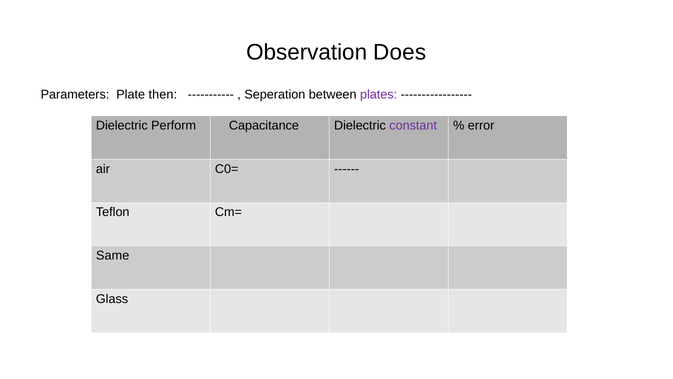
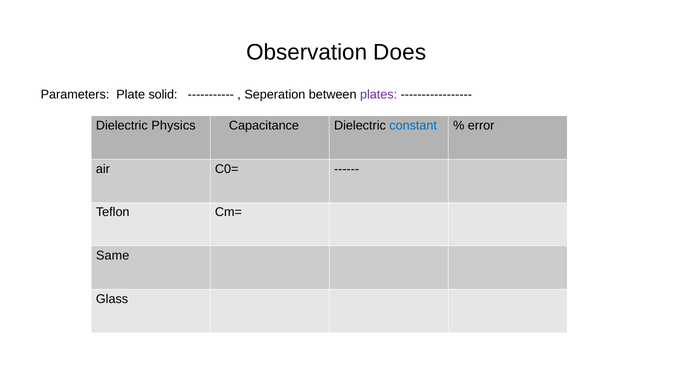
then: then -> solid
Perform: Perform -> Physics
constant colour: purple -> blue
